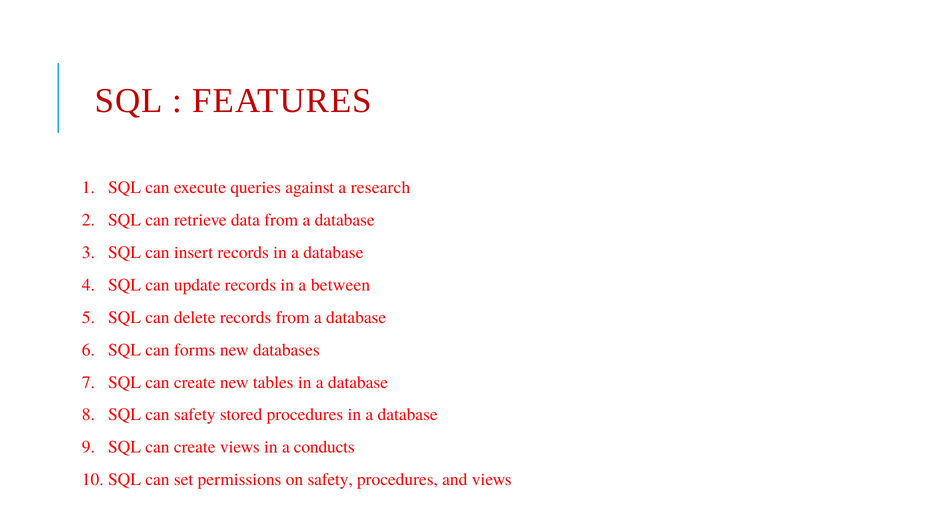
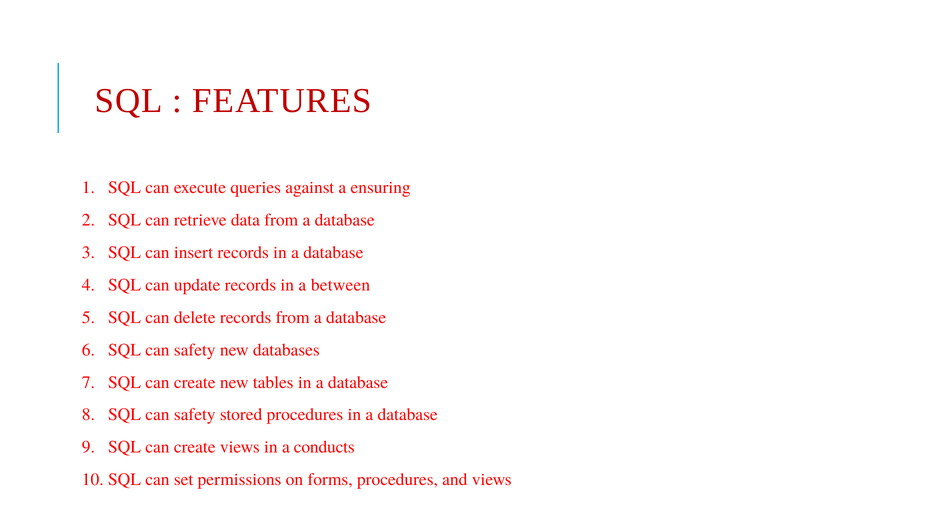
research: research -> ensuring
forms at (195, 350): forms -> safety
on safety: safety -> forms
